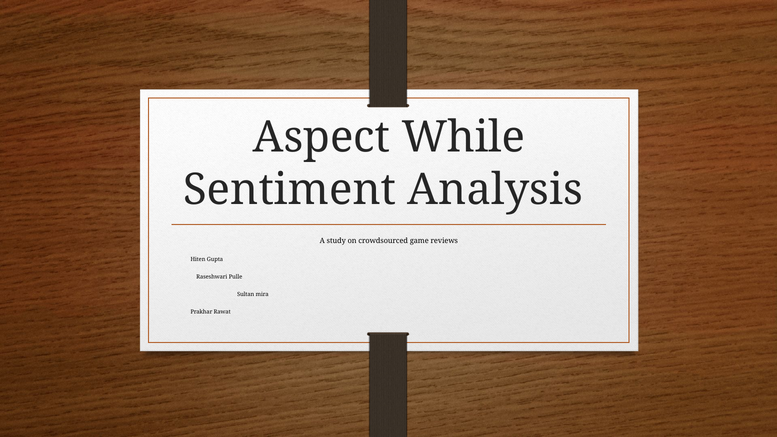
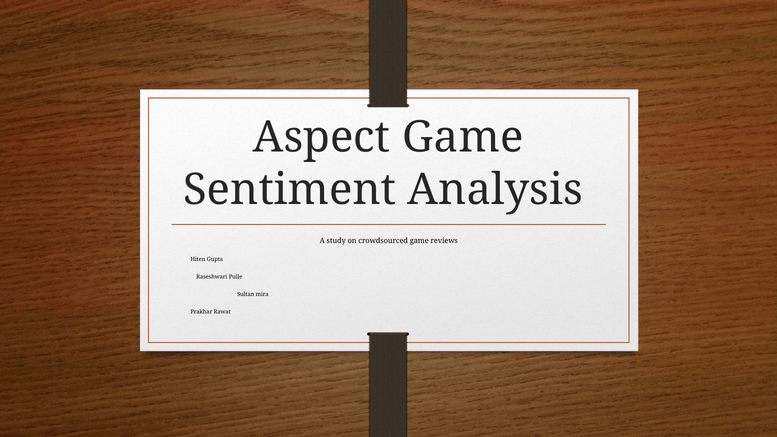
Aspect While: While -> Game
